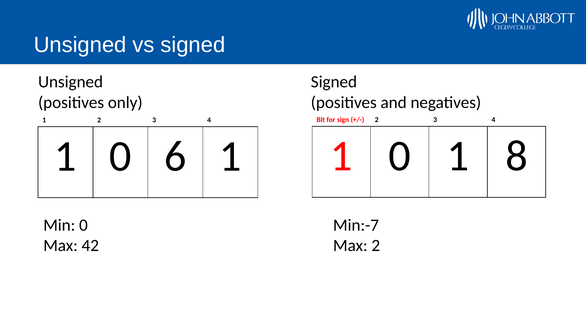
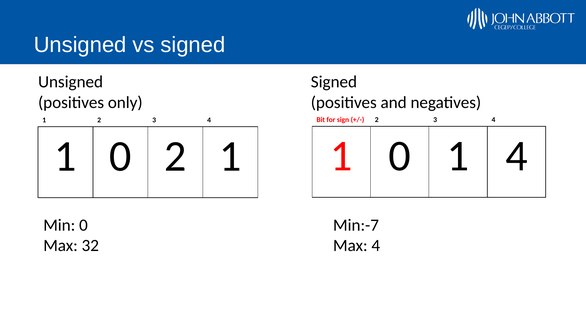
1 8: 8 -> 4
0 6: 6 -> 2
42: 42 -> 32
Max 2: 2 -> 4
